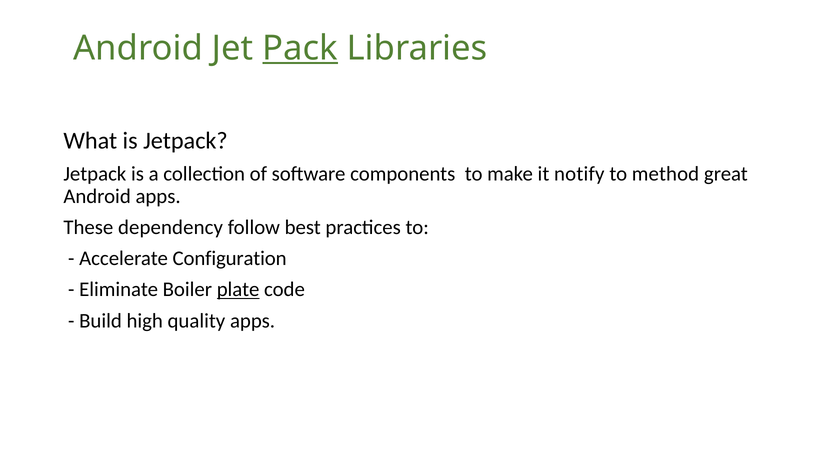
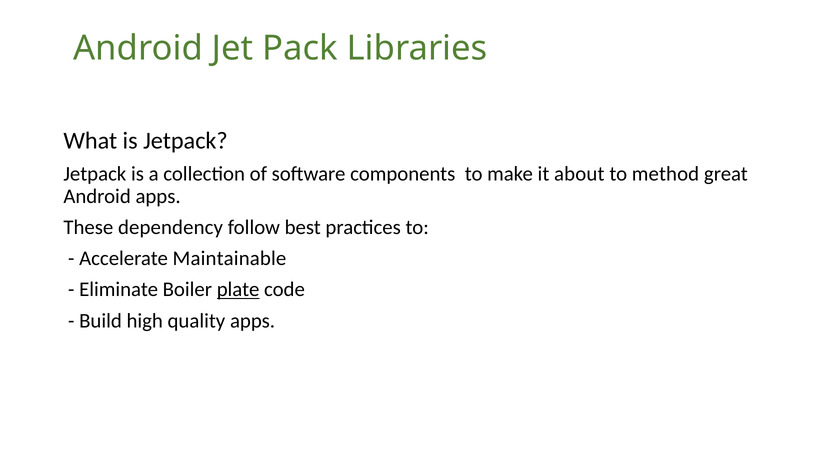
Pack underline: present -> none
notify: notify -> about
Configuration: Configuration -> Maintainable
